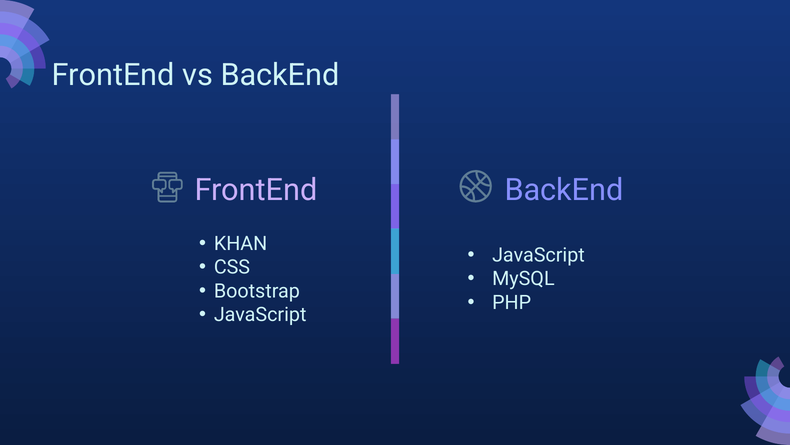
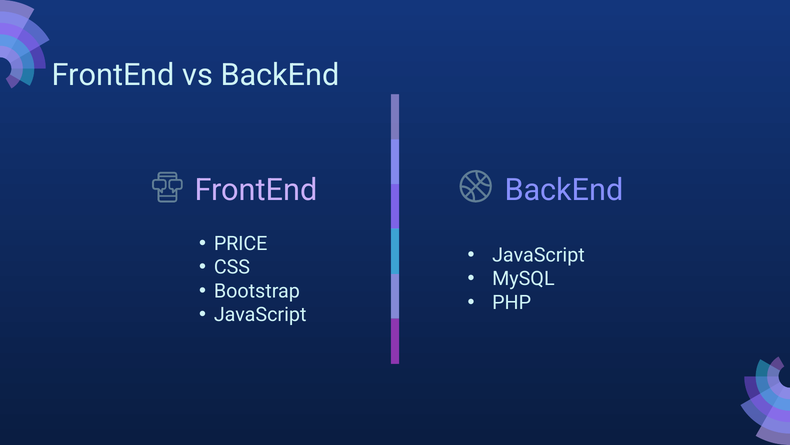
KHAN: KHAN -> PRICE
